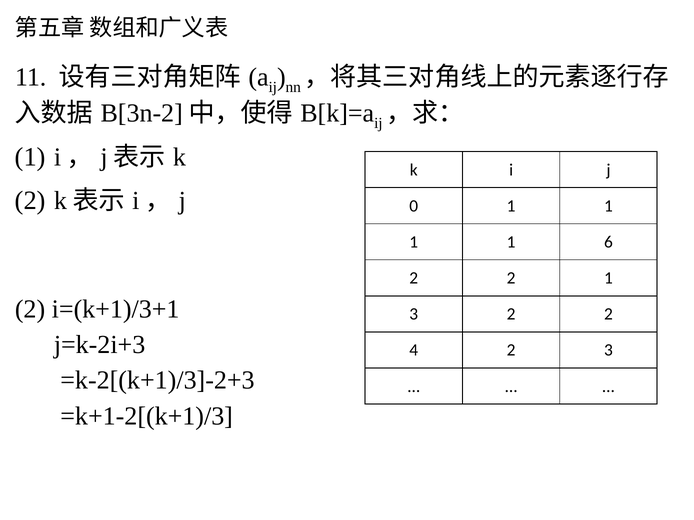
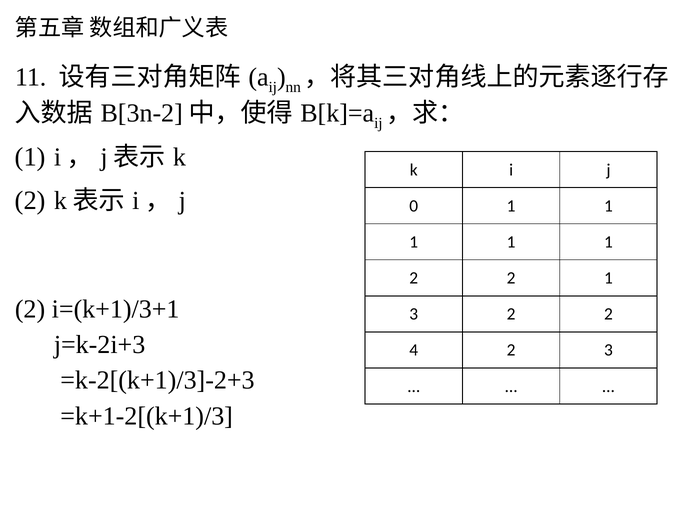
6 at (608, 242): 6 -> 1
